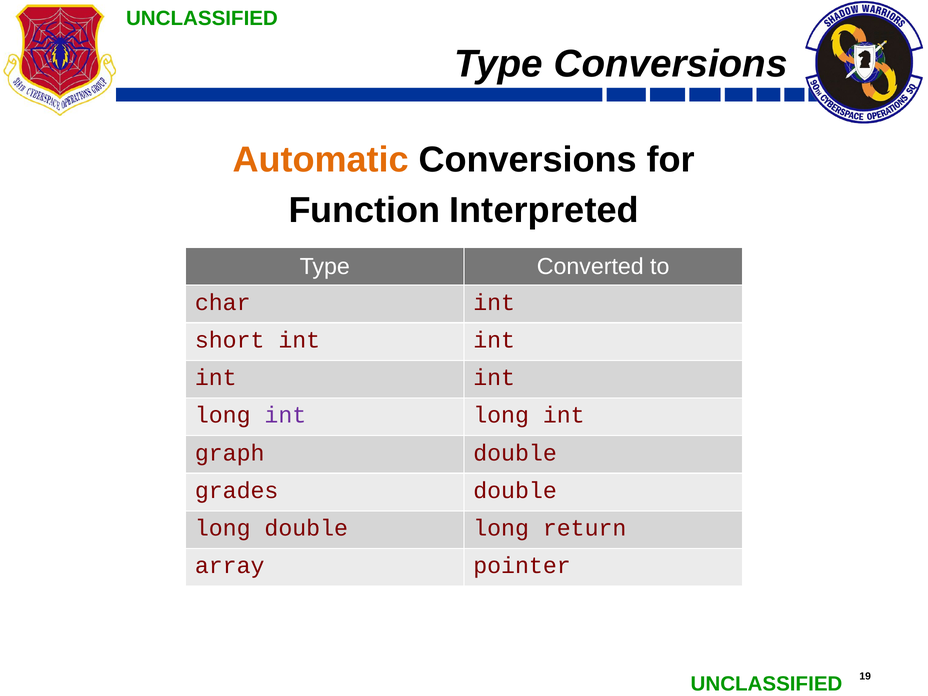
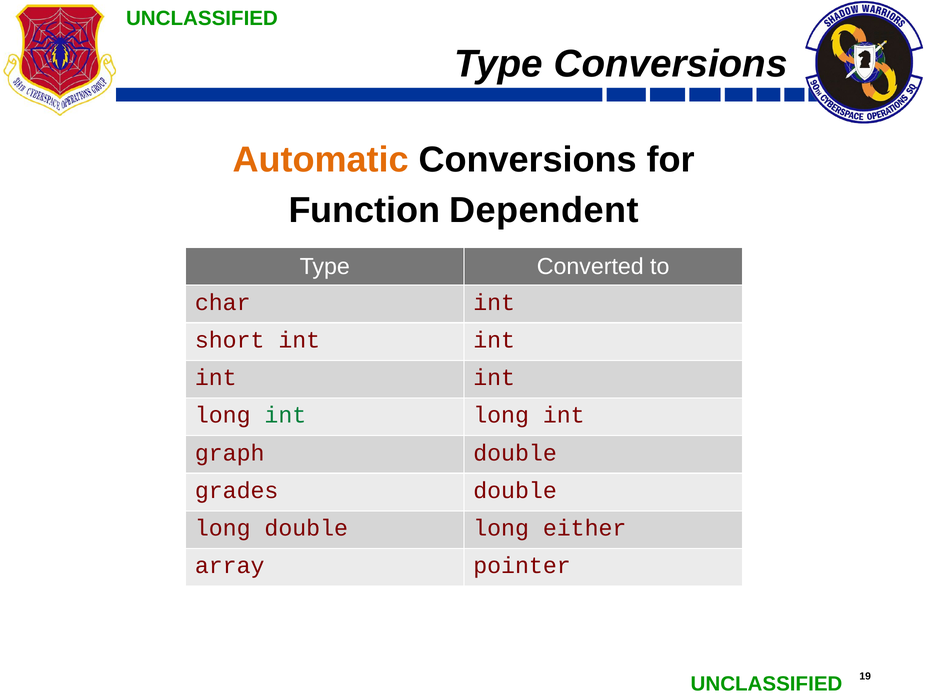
Interpreted: Interpreted -> Dependent
int at (285, 415) colour: purple -> green
return: return -> either
